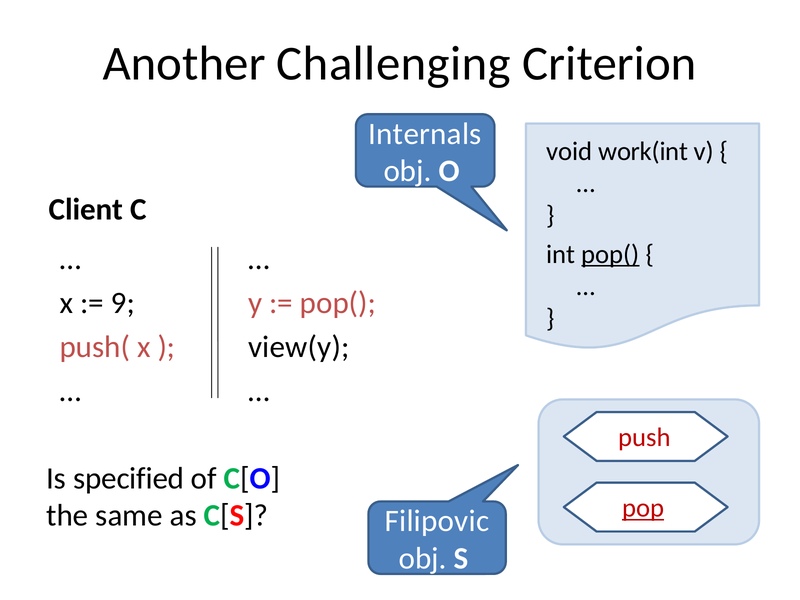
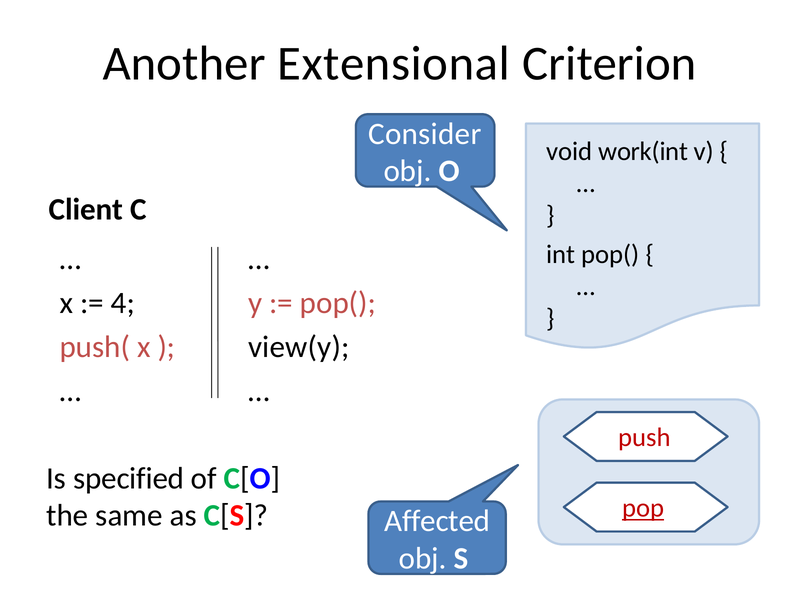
Challenging: Challenging -> Extensional
Internals: Internals -> Consider
pop( at (610, 254) underline: present -> none
9: 9 -> 4
Filipovic: Filipovic -> Affected
